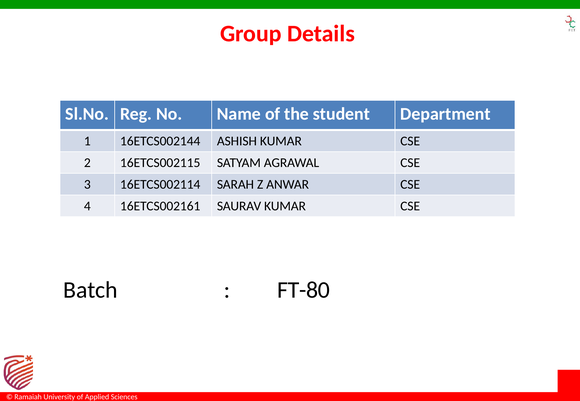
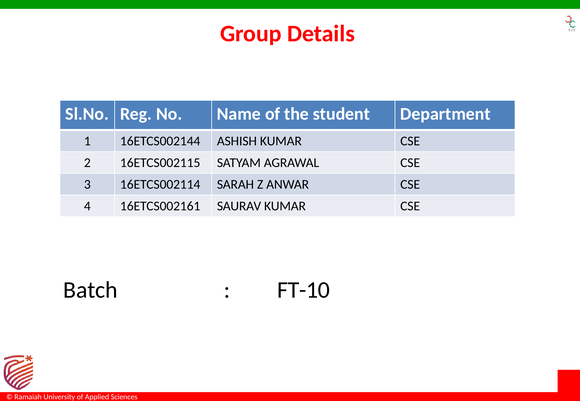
FT-80: FT-80 -> FT-10
